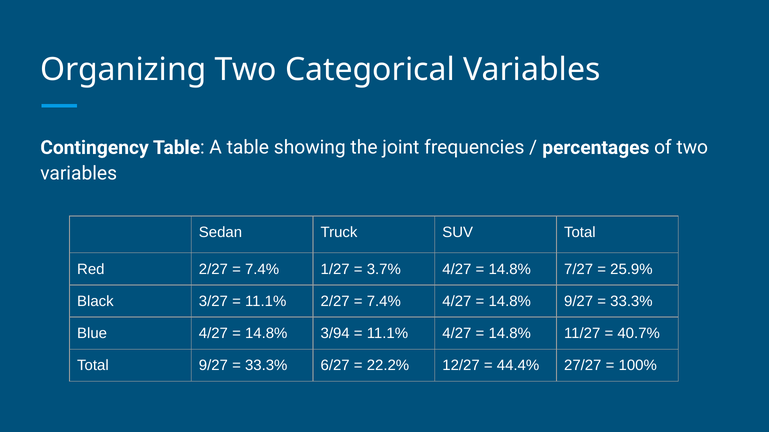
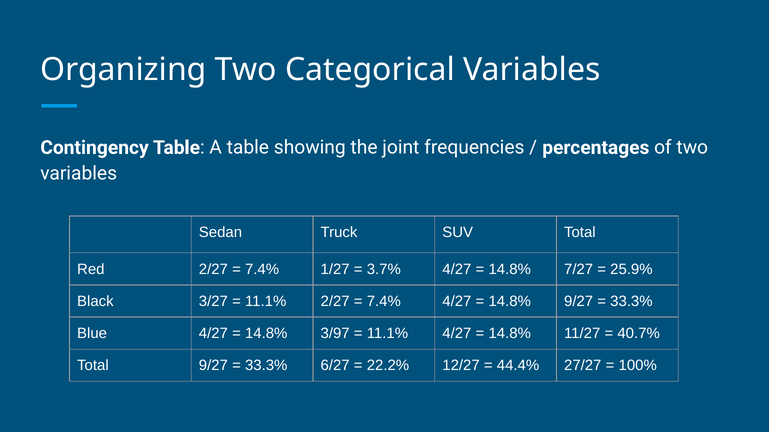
3/94: 3/94 -> 3/97
